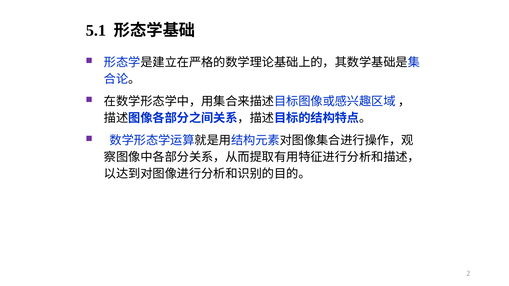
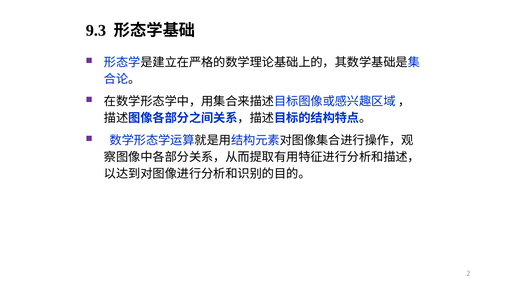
5.1: 5.1 -> 9.3
